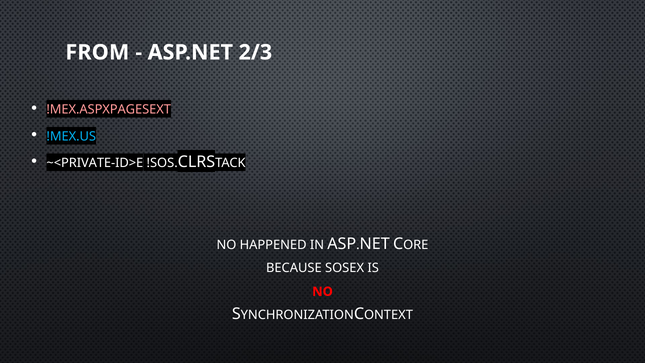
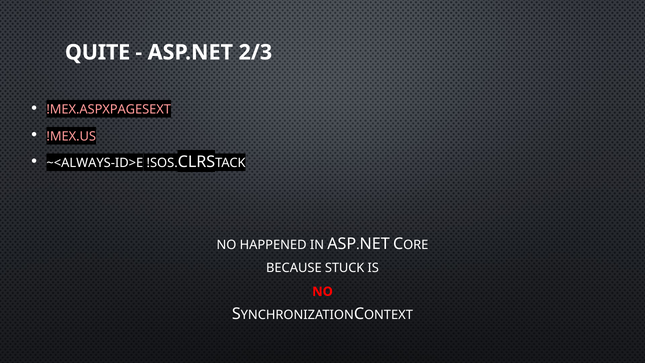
FROM: FROM -> QUITE
!MEX.US colour: light blue -> pink
~<PRIVATE-ID>E: ~<PRIVATE-ID>E -> ~<ALWAYS-ID>E
SOSEX: SOSEX -> STUCK
